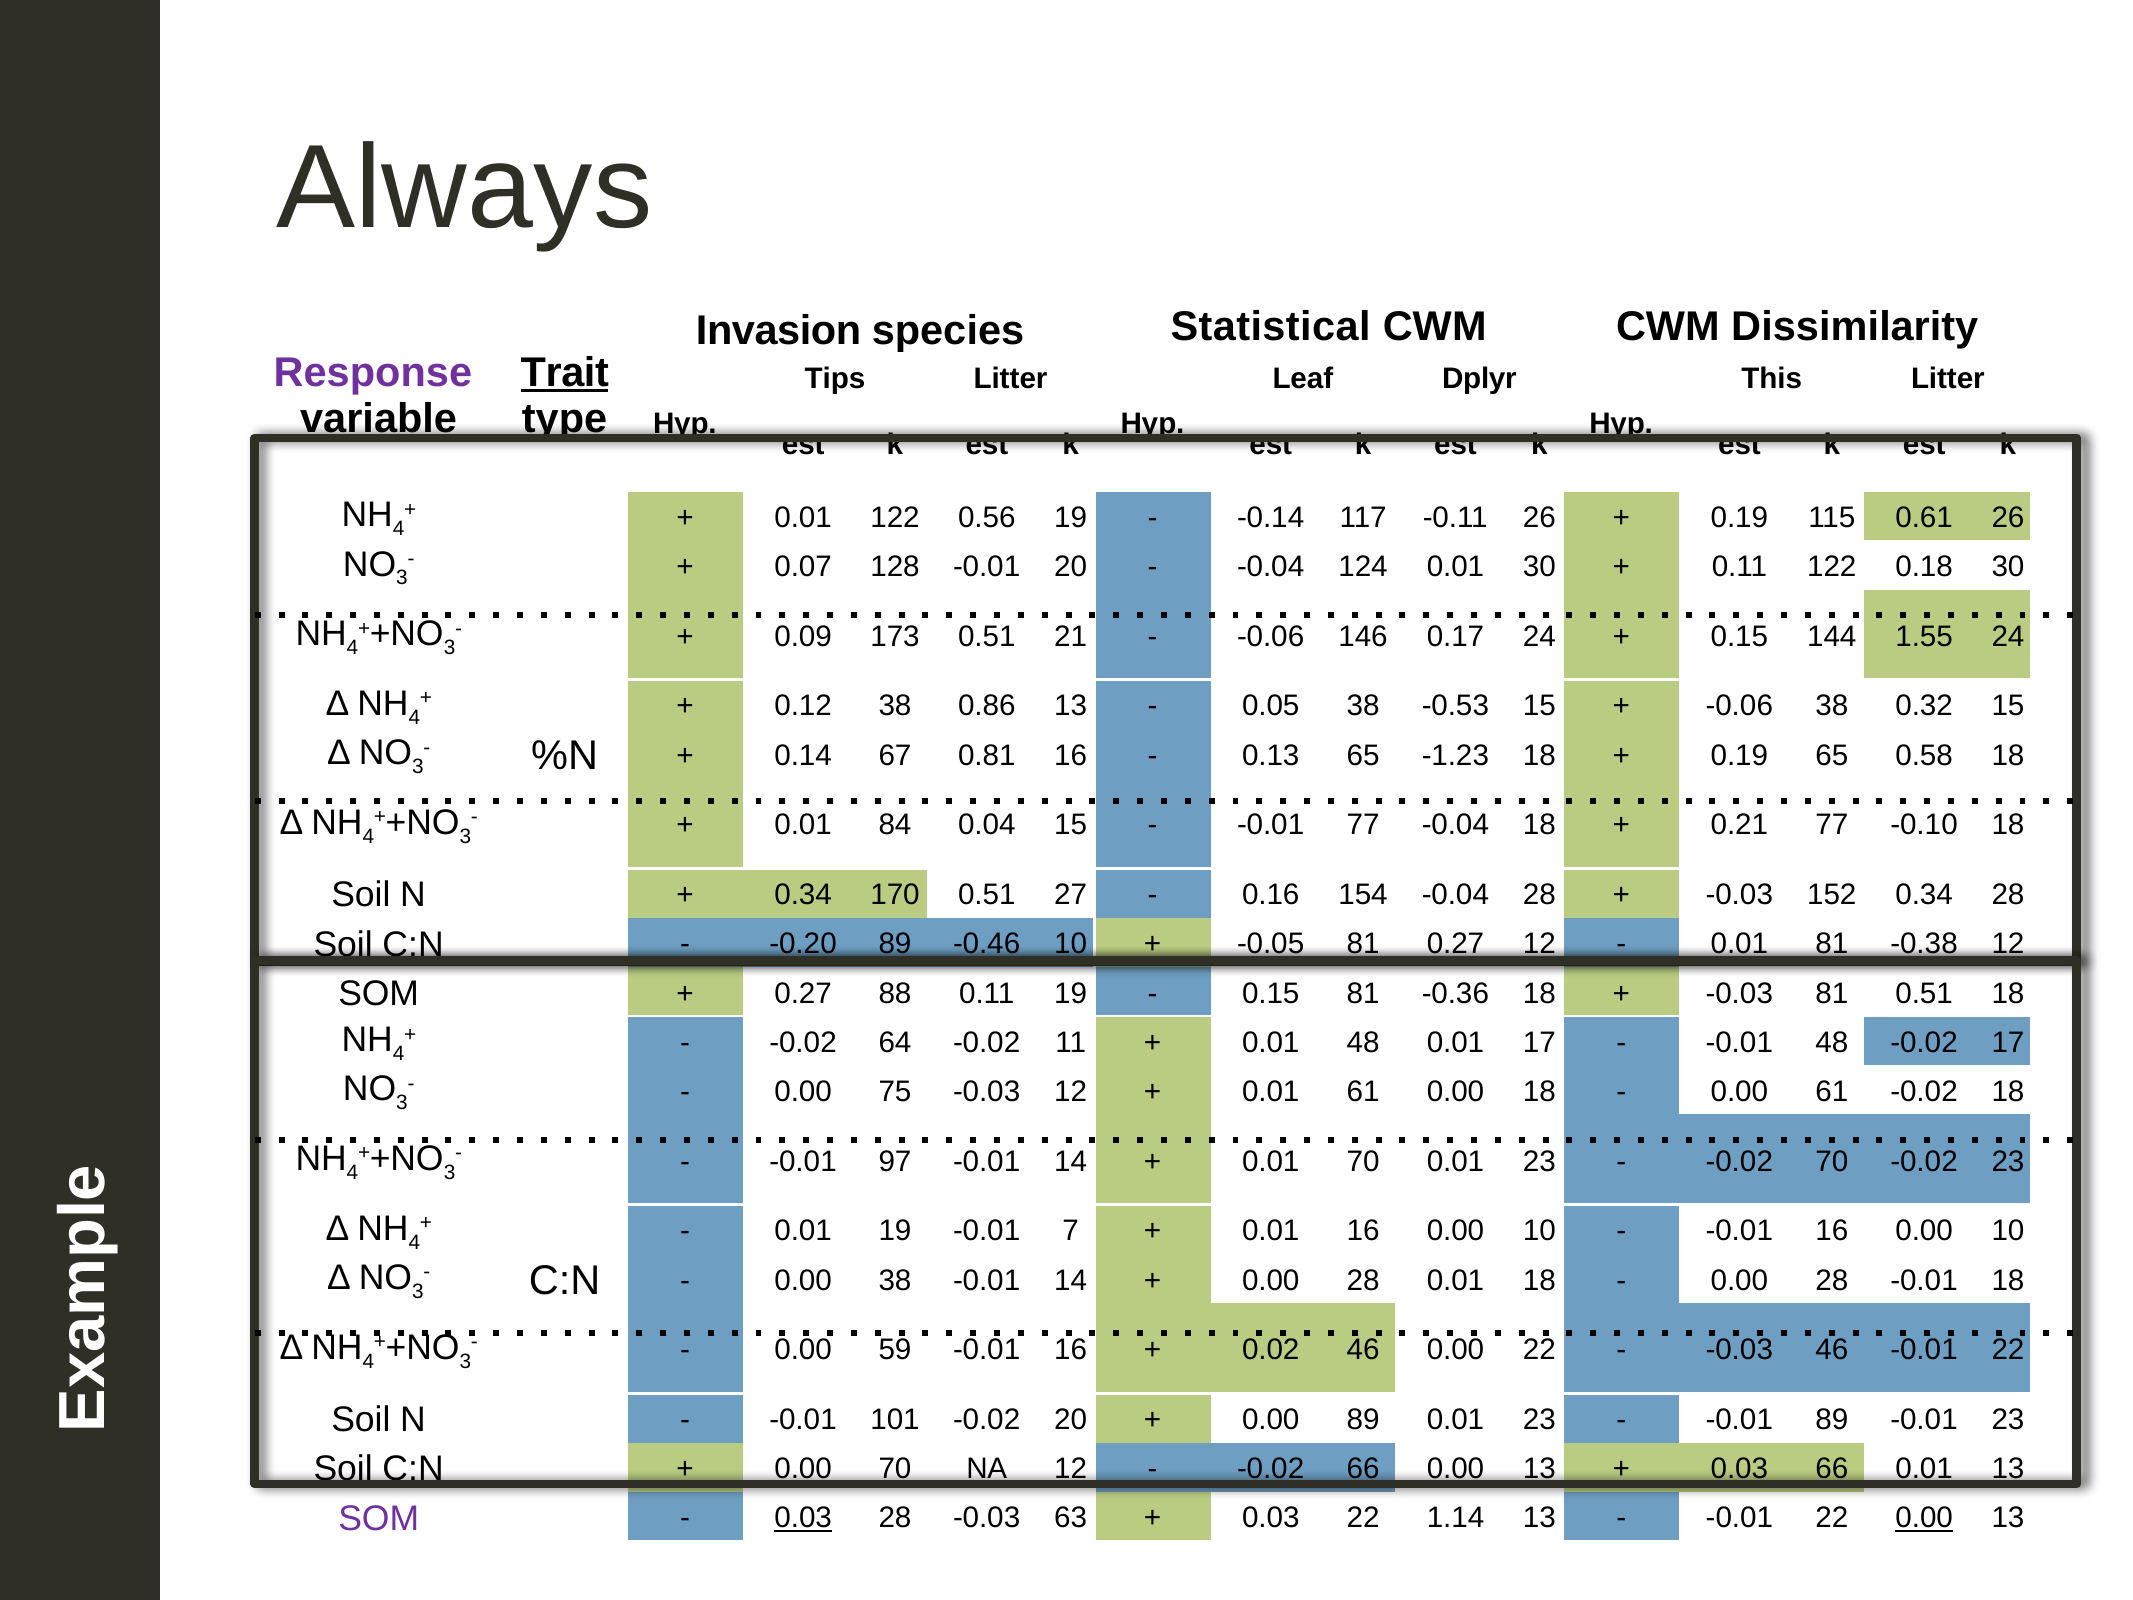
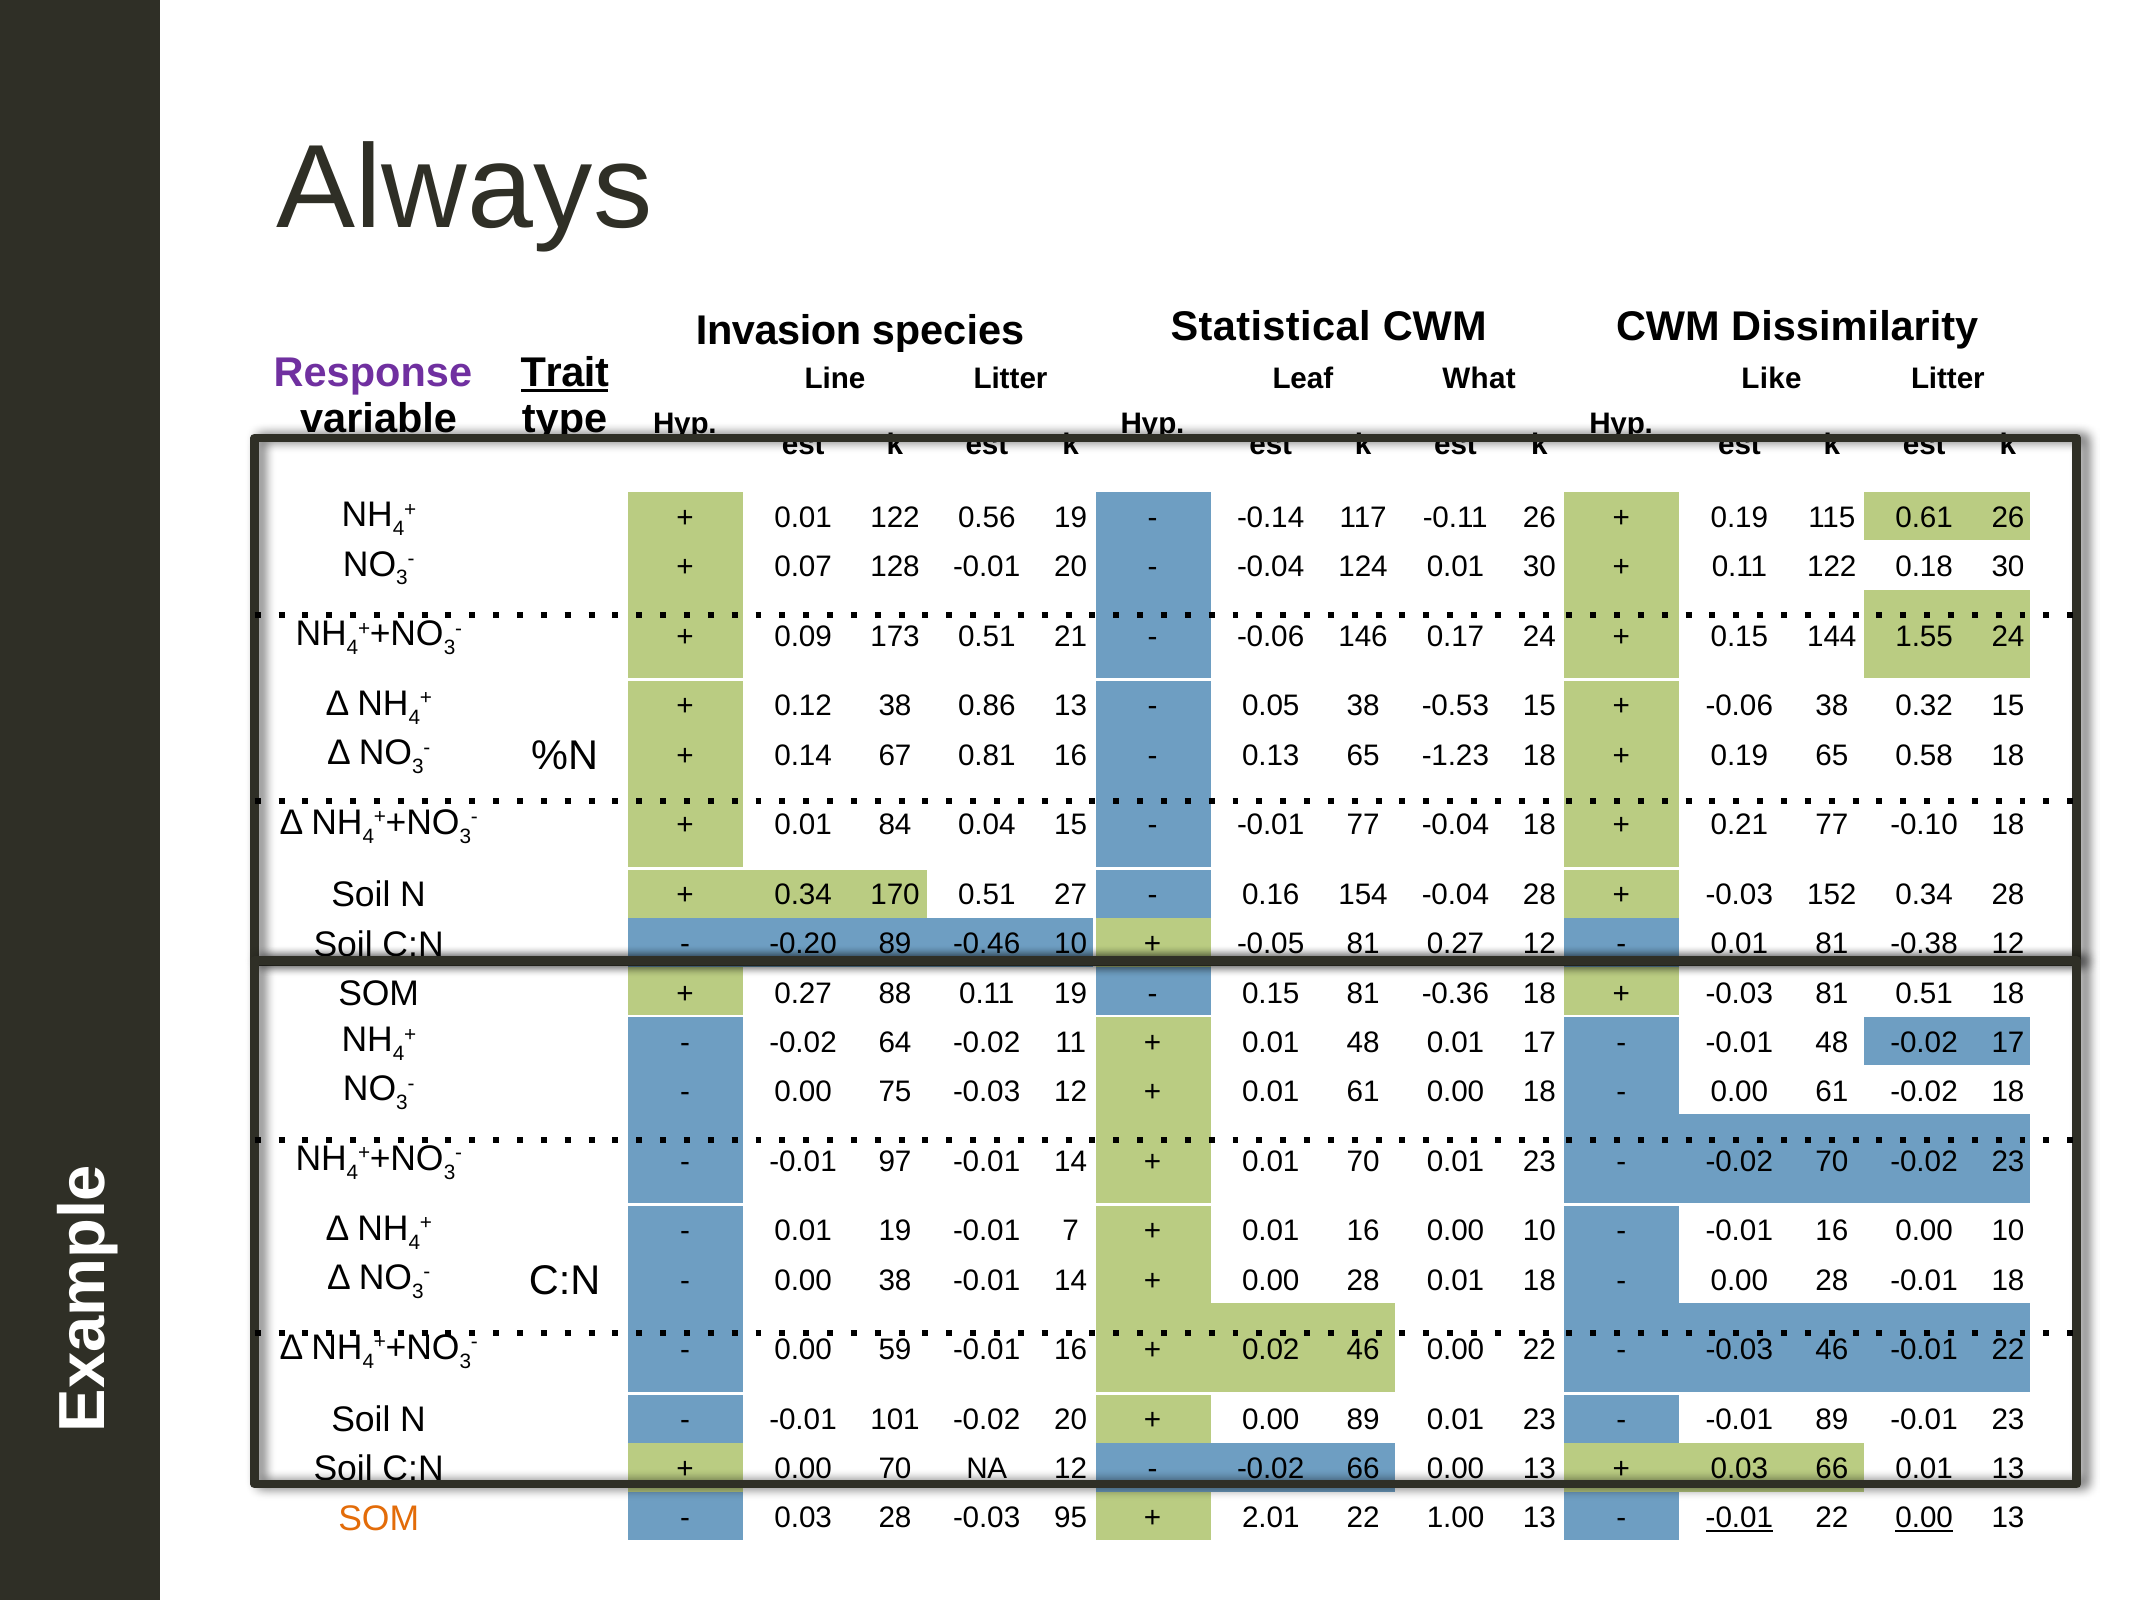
Tips: Tips -> Line
Dplyr: Dplyr -> What
This: This -> Like
SOM at (379, 1518) colour: purple -> orange
0.03 at (803, 1518) underline: present -> none
63: 63 -> 95
0.03 at (1271, 1518): 0.03 -> 2.01
1.14: 1.14 -> 1.00
-0.01 at (1739, 1518) underline: none -> present
